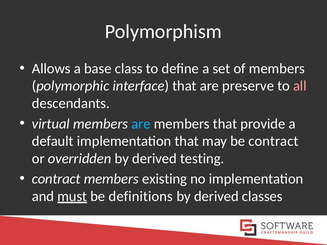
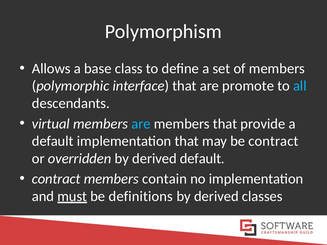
preserve: preserve -> promote
all colour: pink -> light blue
derived testing: testing -> default
existing: existing -> contain
